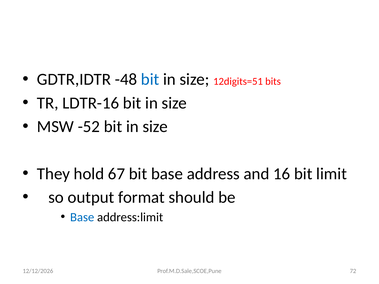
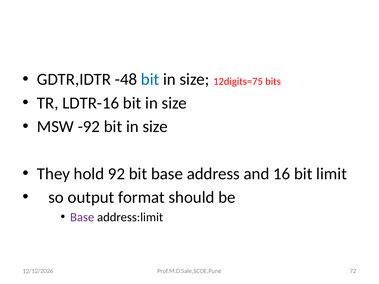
12digits=51: 12digits=51 -> 12digits=75
-52: -52 -> -92
67: 67 -> 92
Base at (82, 217) colour: blue -> purple
